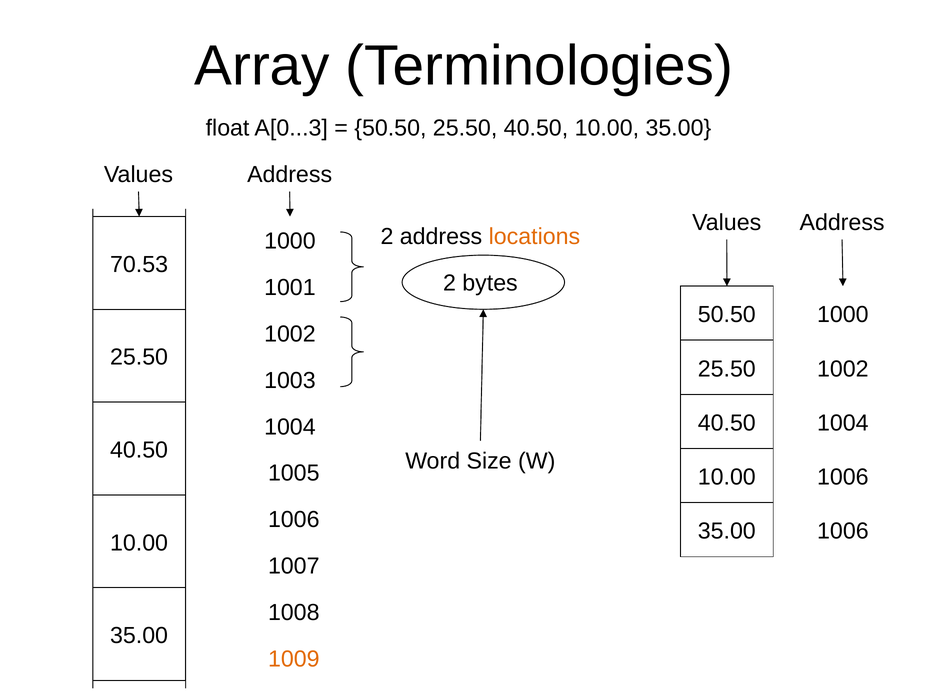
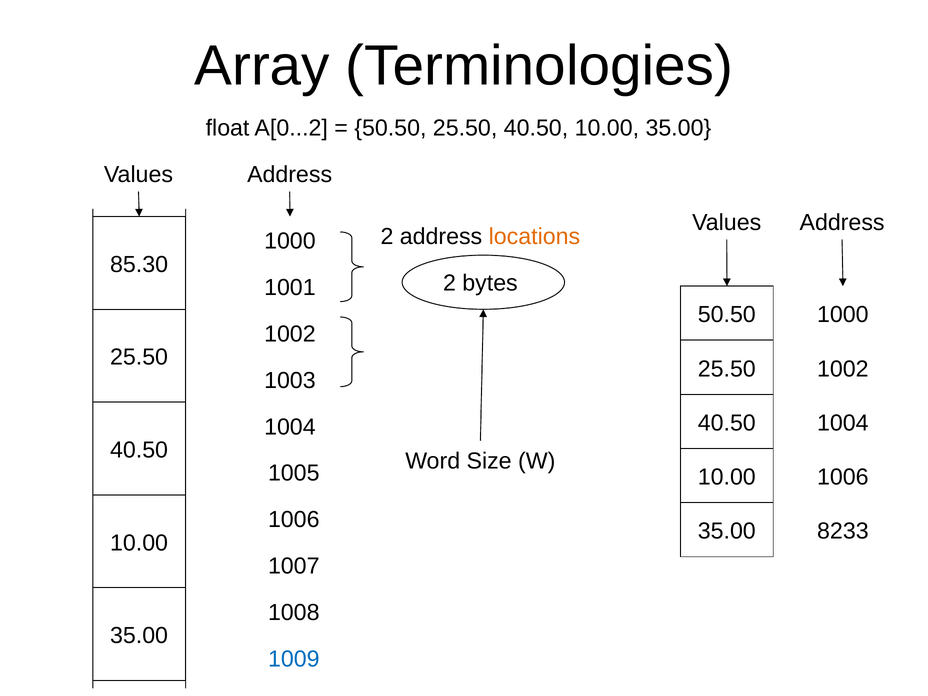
A[0...3: A[0...3 -> A[0...2
70.53: 70.53 -> 85.30
1006 at (843, 531): 1006 -> 8233
1009 colour: orange -> blue
